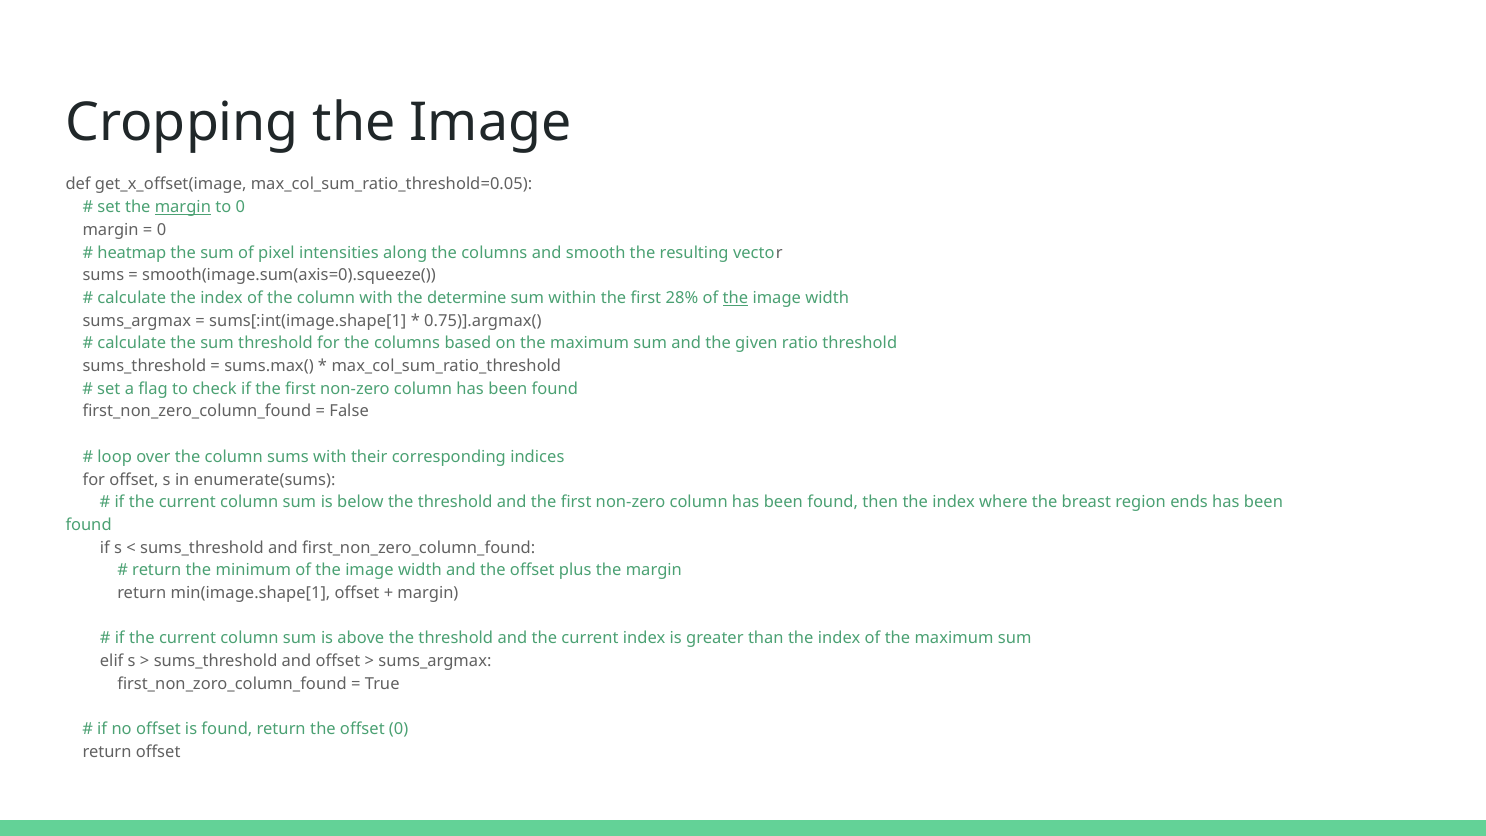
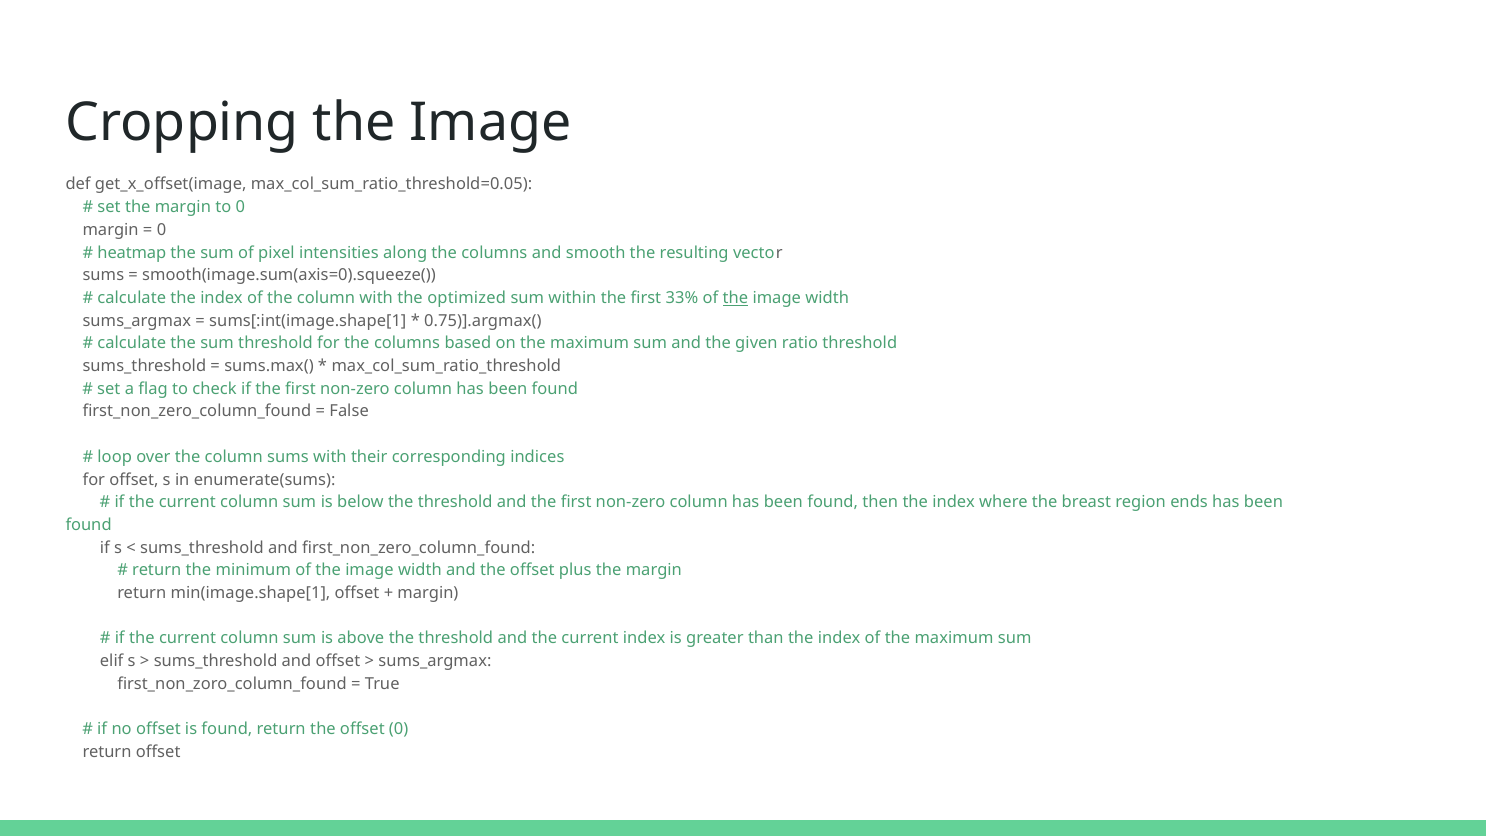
margin at (183, 207) underline: present -> none
determine: determine -> optimized
28%: 28% -> 33%
